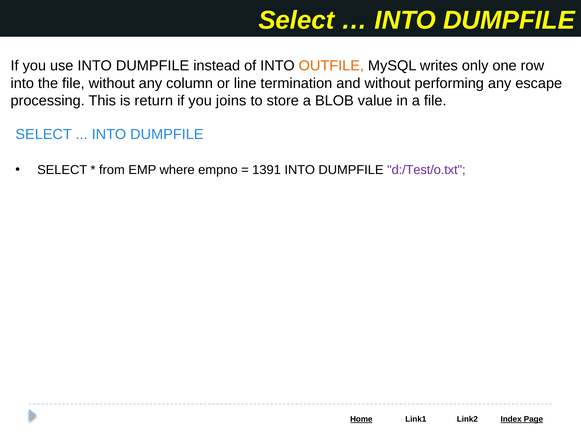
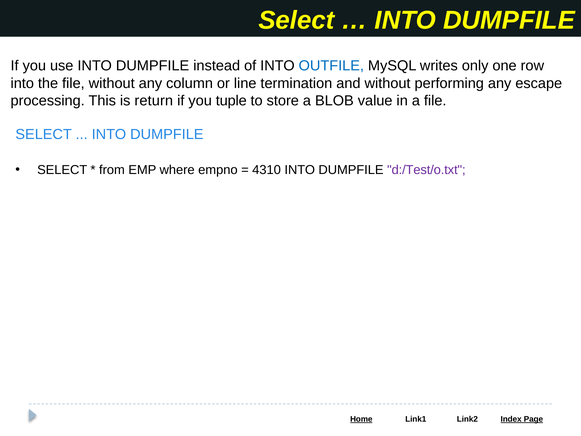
OUTFILE colour: orange -> blue
joins: joins -> tuple
1391: 1391 -> 4310
